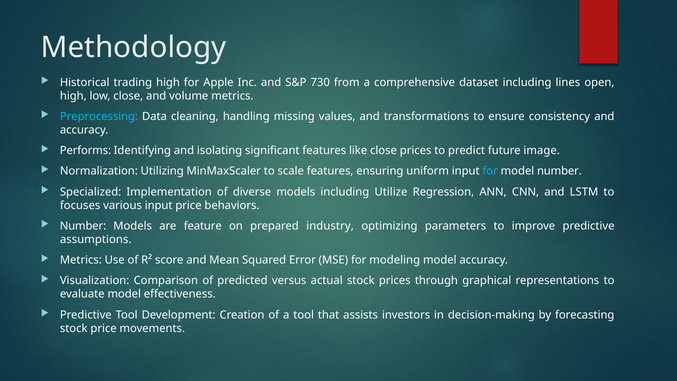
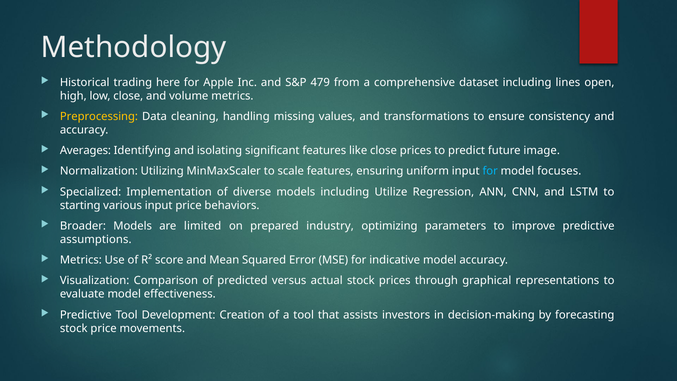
trading high: high -> here
730: 730 -> 479
Preprocessing colour: light blue -> yellow
Performs: Performs -> Averages
model number: number -> focuses
focuses: focuses -> starting
Number at (83, 226): Number -> Broader
feature: feature -> limited
modeling: modeling -> indicative
